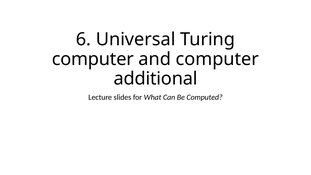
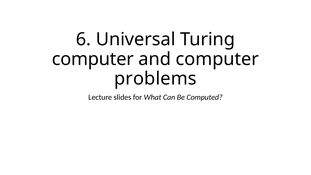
additional: additional -> problems
